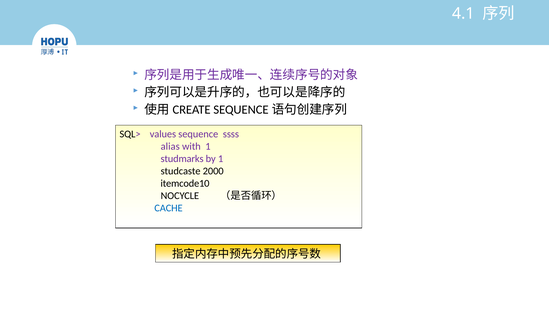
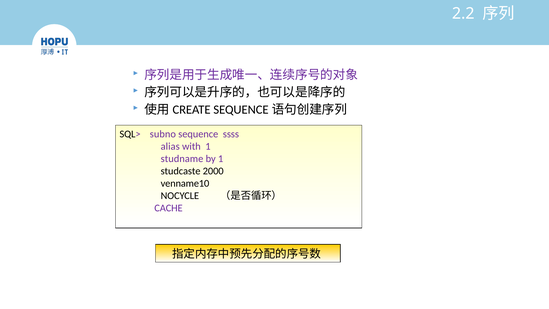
4.1: 4.1 -> 2.2
values: values -> subno
studmarks: studmarks -> studname
itemcode10: itemcode10 -> venname10
CACHE colour: blue -> purple
